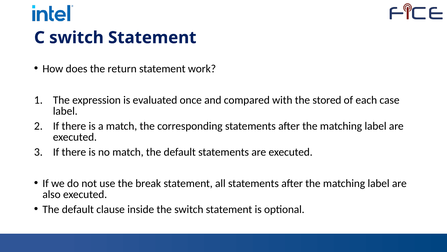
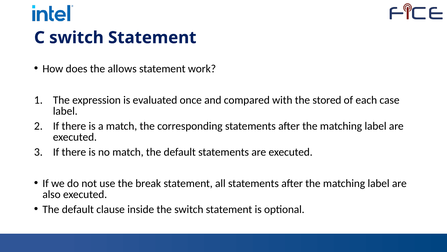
return: return -> allows
